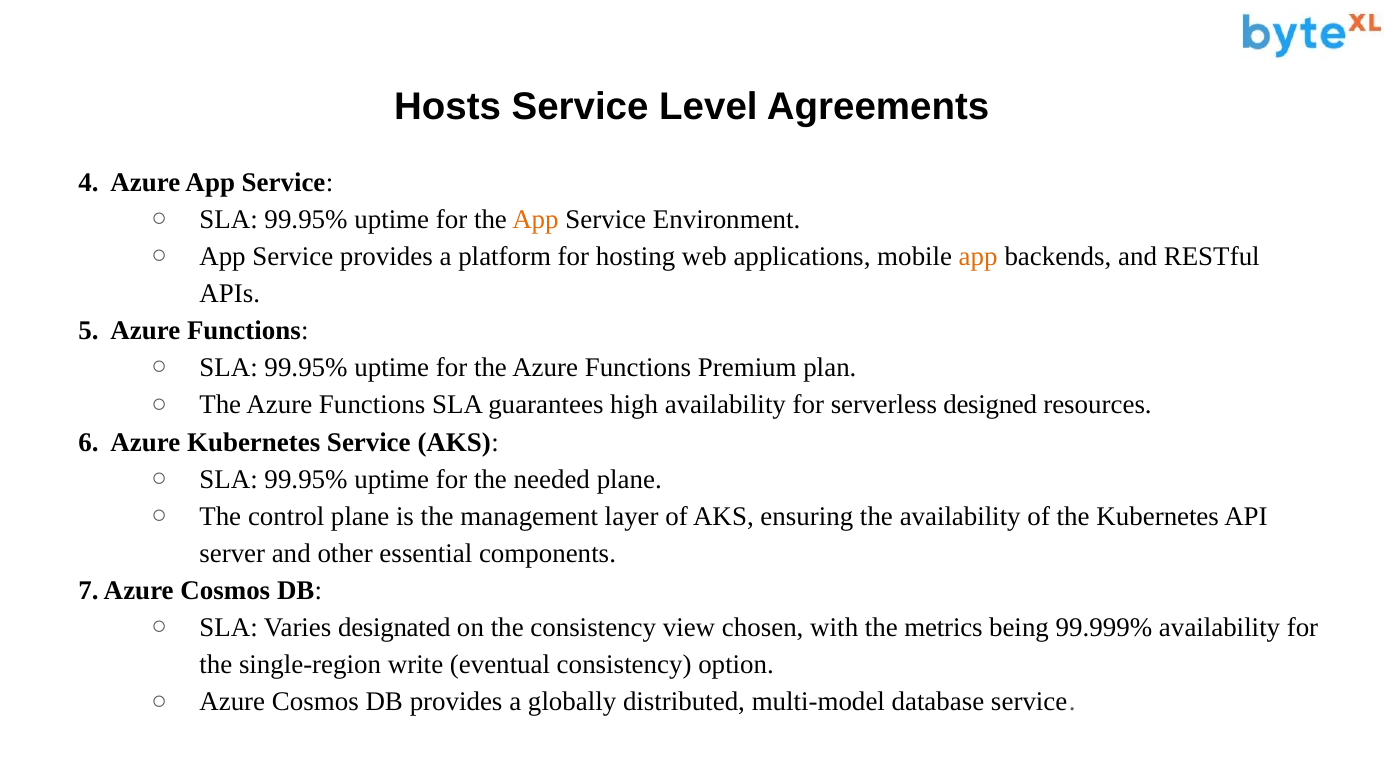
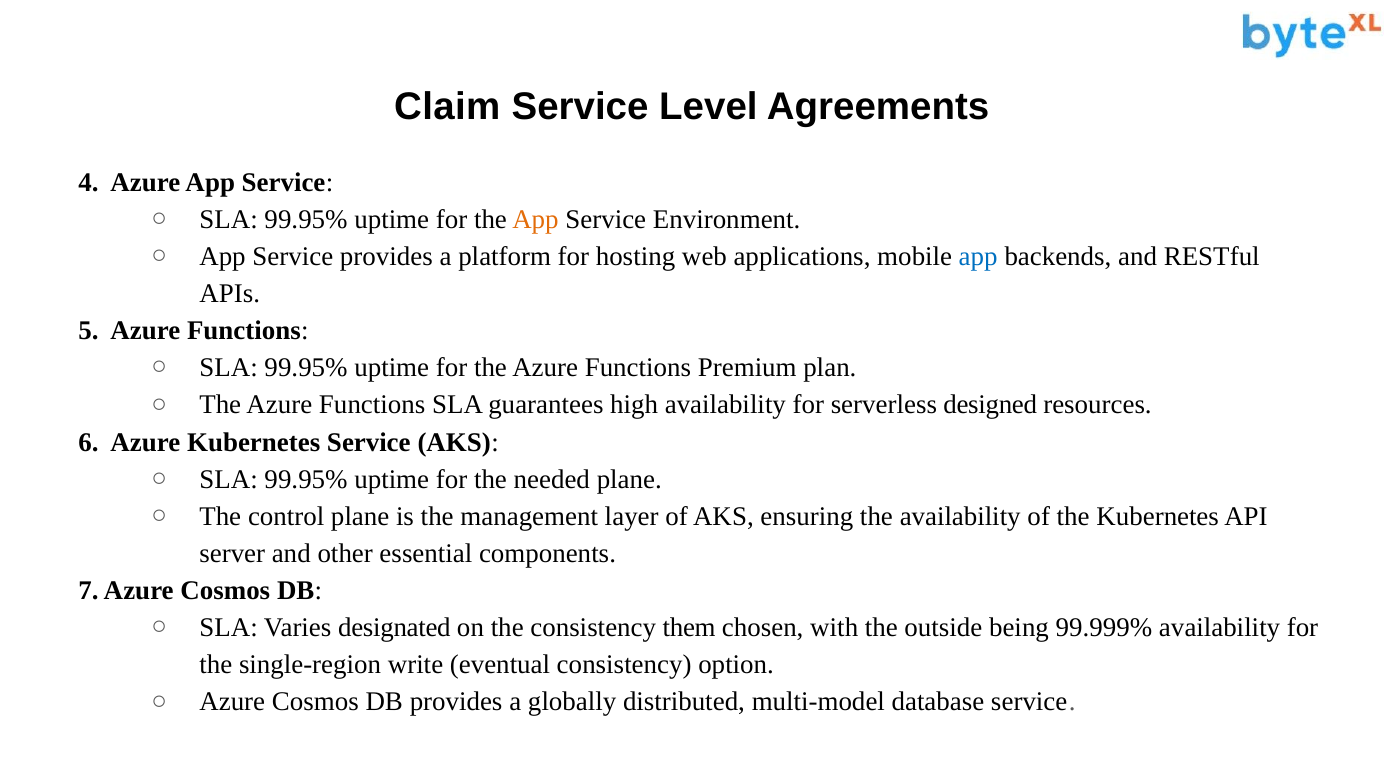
Hosts: Hosts -> Claim
app at (978, 256) colour: orange -> blue
view: view -> them
metrics: metrics -> outside
